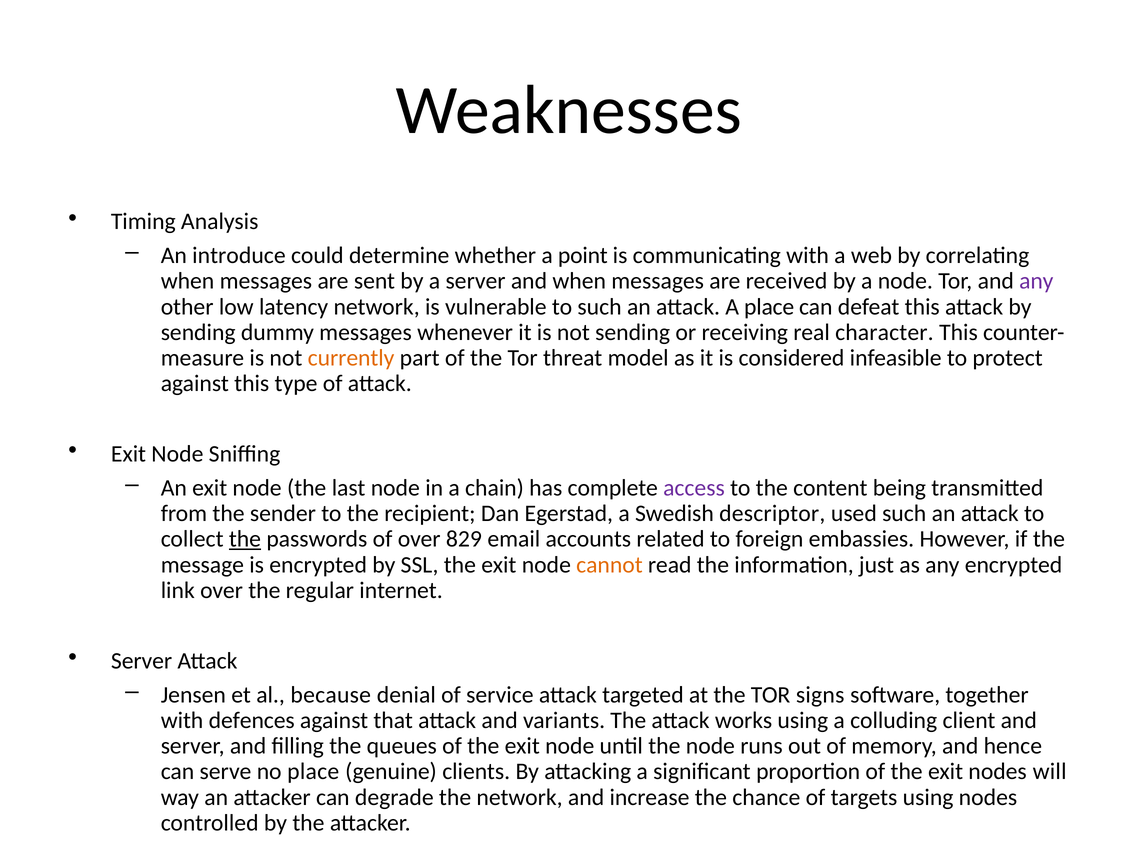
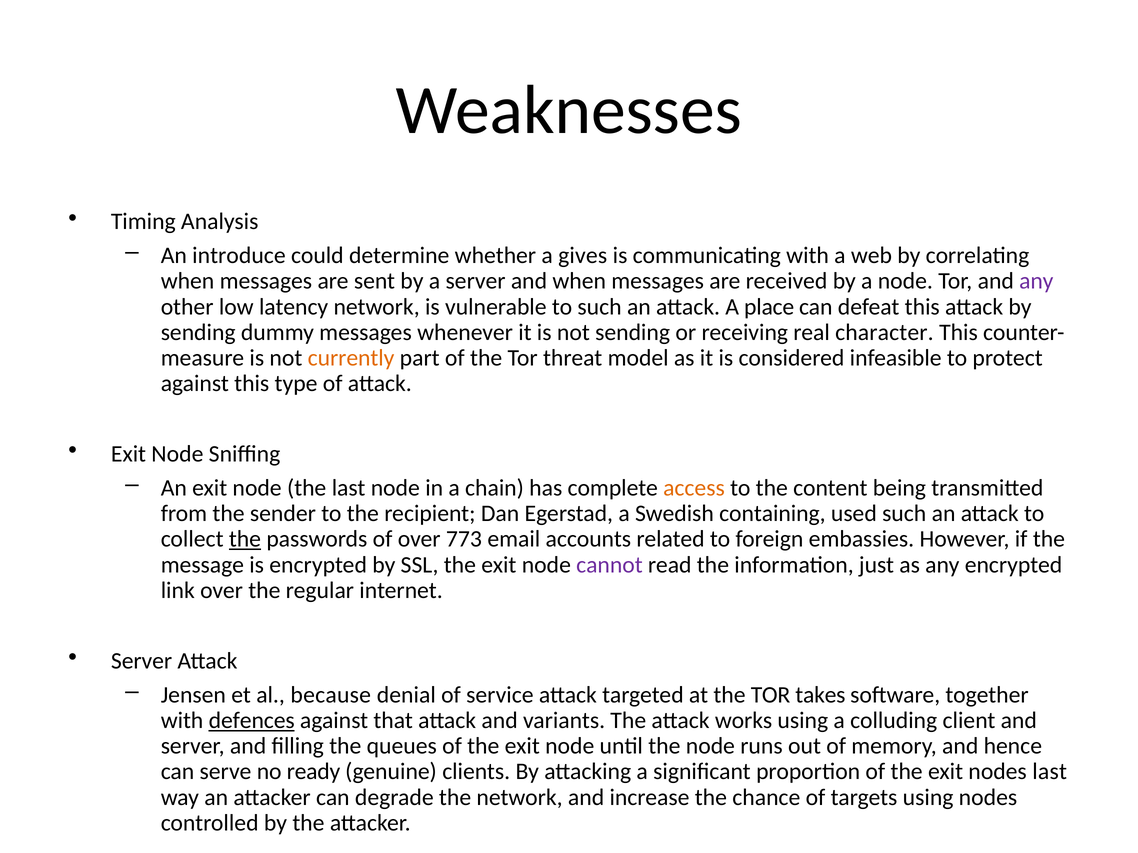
point: point -> gives
access colour: purple -> orange
descriptor: descriptor -> containing
829: 829 -> 773
cannot colour: orange -> purple
signs: signs -> takes
defences underline: none -> present
no place: place -> ready
nodes will: will -> last
